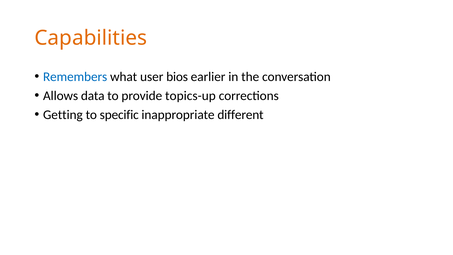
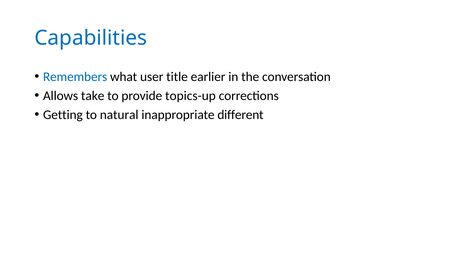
Capabilities colour: orange -> blue
bios: bios -> title
data: data -> take
specific: specific -> natural
